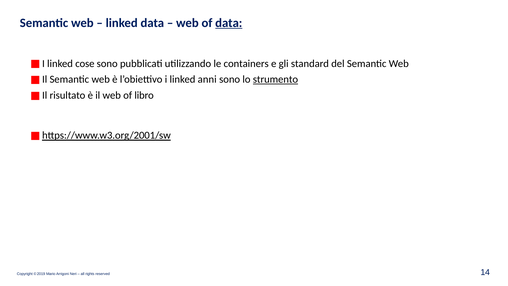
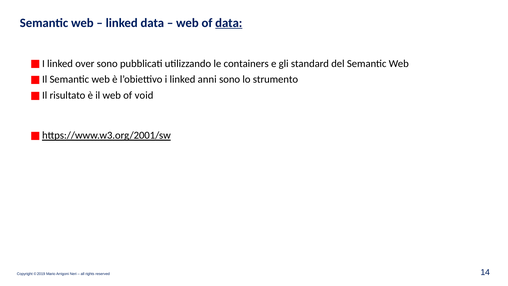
cose: cose -> over
strumento underline: present -> none
libro: libro -> void
